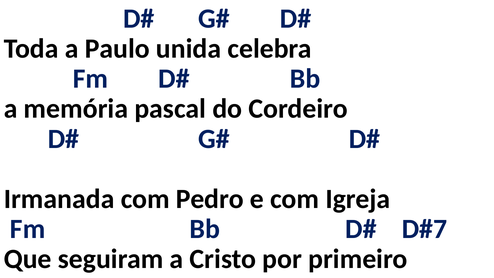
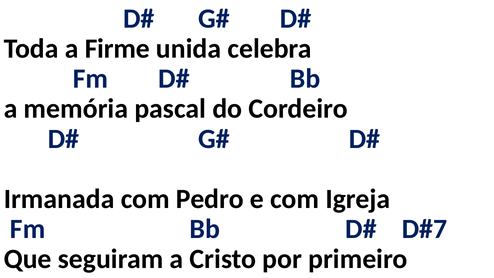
Paulo: Paulo -> Firme
